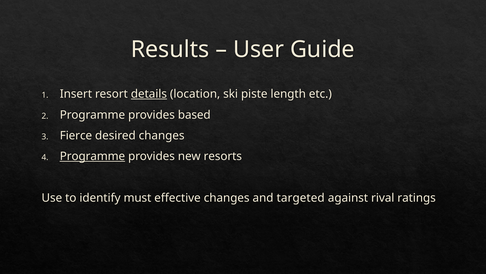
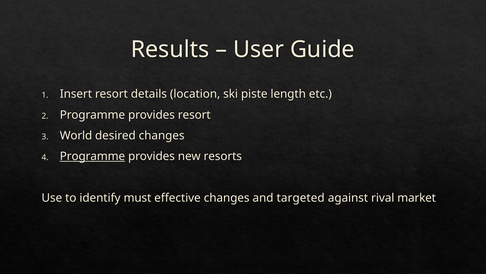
details underline: present -> none
provides based: based -> resort
Fierce: Fierce -> World
ratings: ratings -> market
